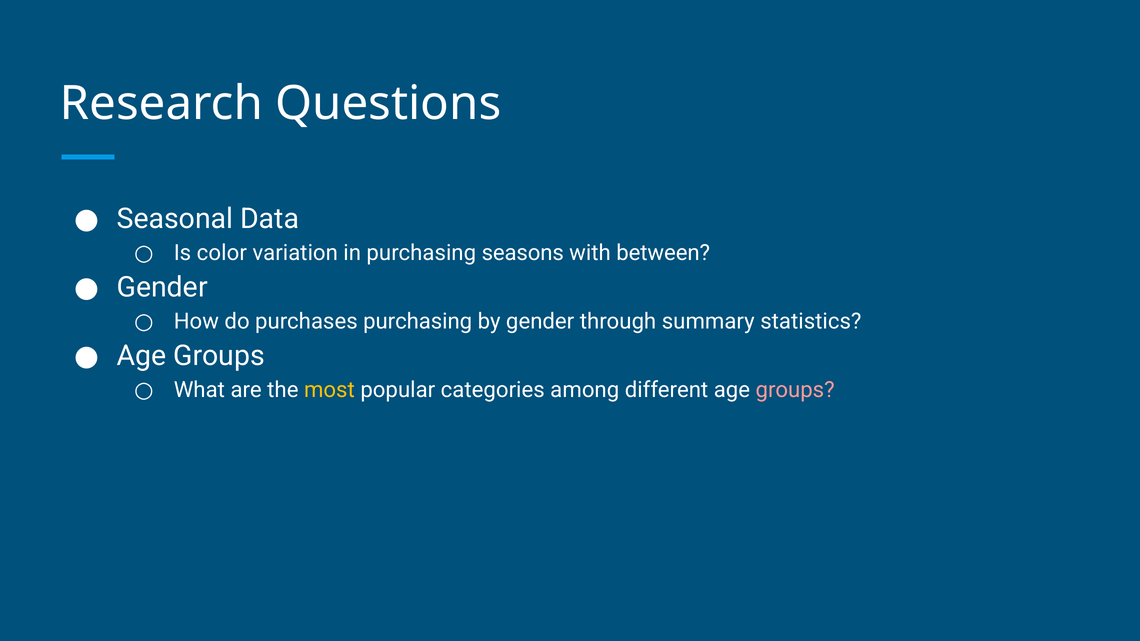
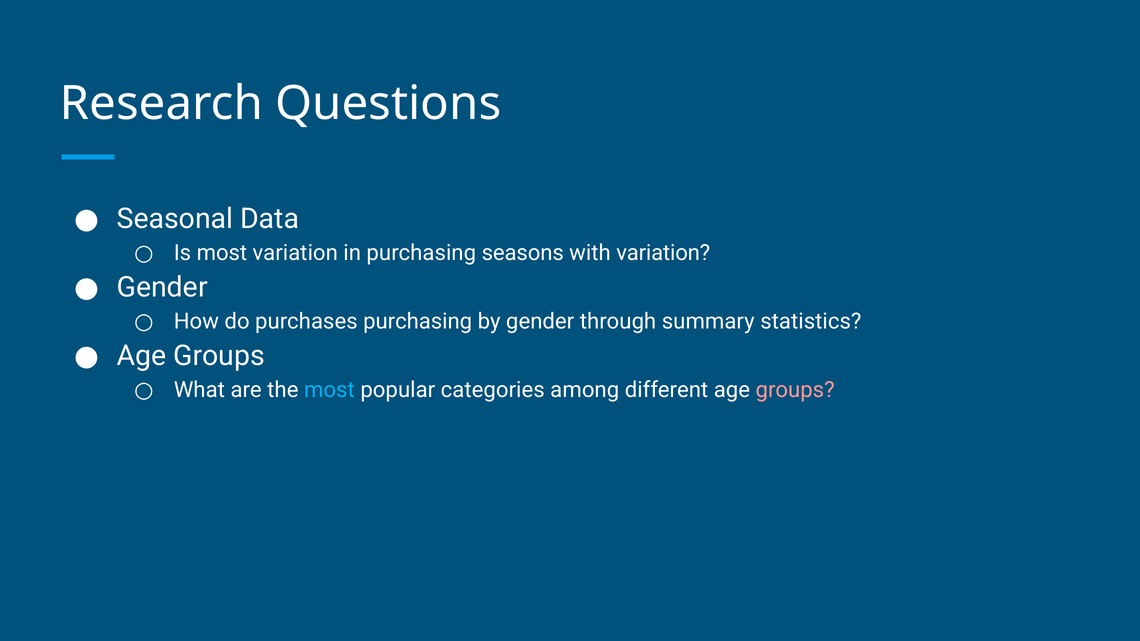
Is color: color -> most
with between: between -> variation
most at (329, 390) colour: yellow -> light blue
